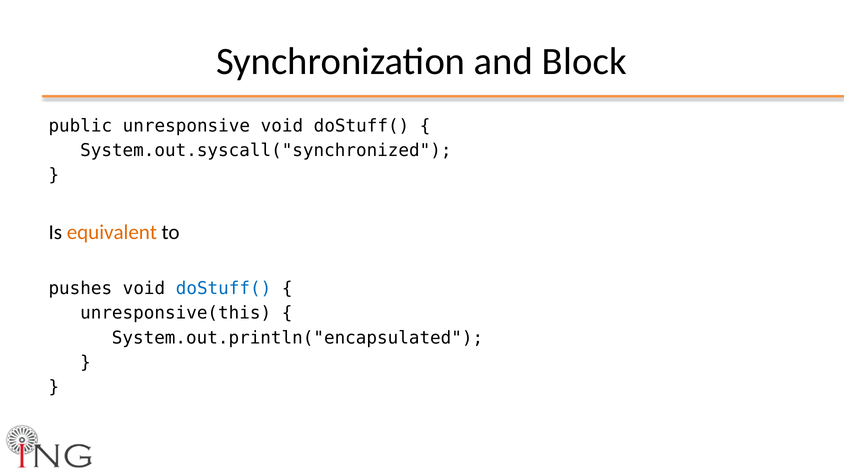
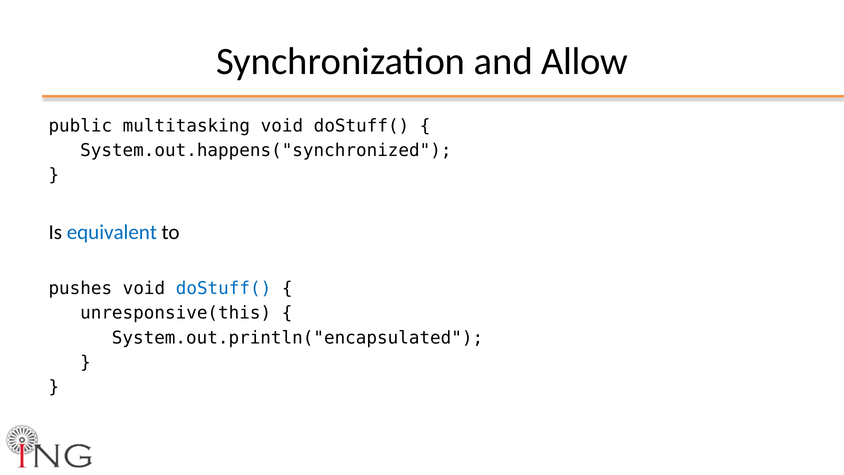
Block: Block -> Allow
unresponsive: unresponsive -> multitasking
System.out.syscall("synchronized: System.out.syscall("synchronized -> System.out.happens("synchronized
equivalent colour: orange -> blue
